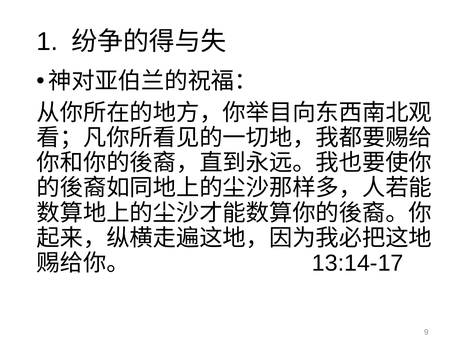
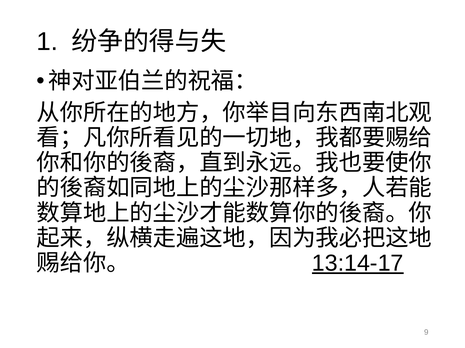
13:14-17 underline: none -> present
